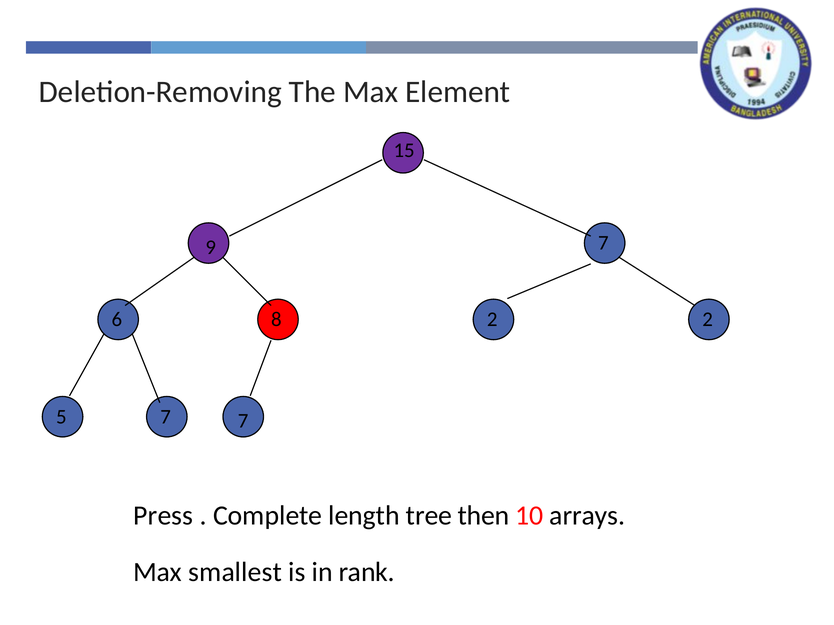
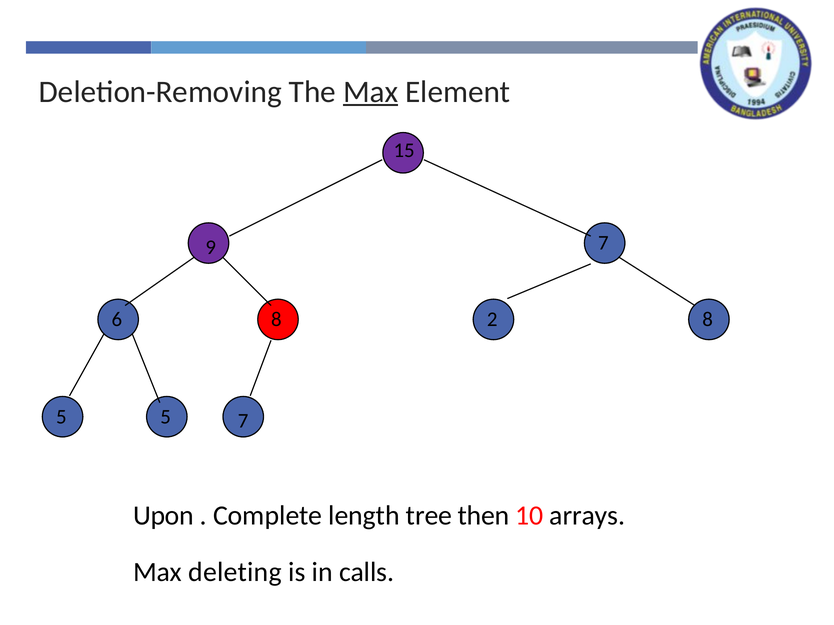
Max at (371, 92) underline: none -> present
2 2: 2 -> 8
5 7: 7 -> 5
Press: Press -> Upon
smallest: smallest -> deleting
rank: rank -> calls
